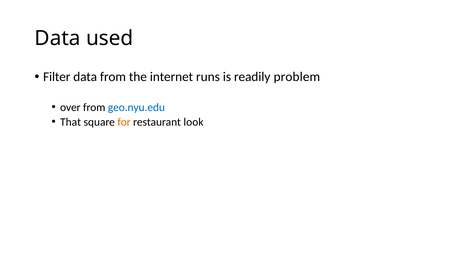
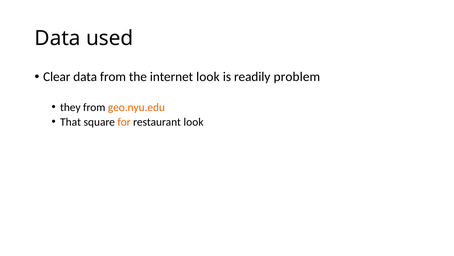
Filter: Filter -> Clear
internet runs: runs -> look
over: over -> they
geo.nyu.edu colour: blue -> orange
